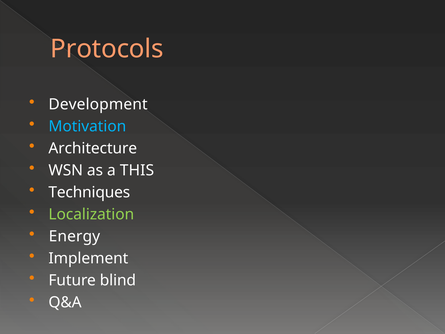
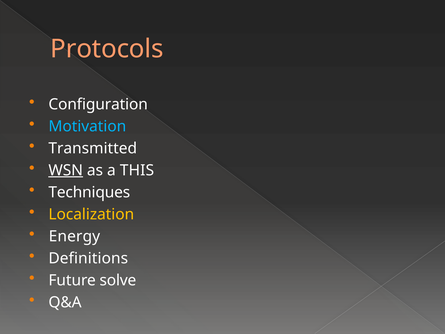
Development: Development -> Configuration
Architecture: Architecture -> Transmitted
WSN underline: none -> present
Localization colour: light green -> yellow
Implement: Implement -> Definitions
blind: blind -> solve
